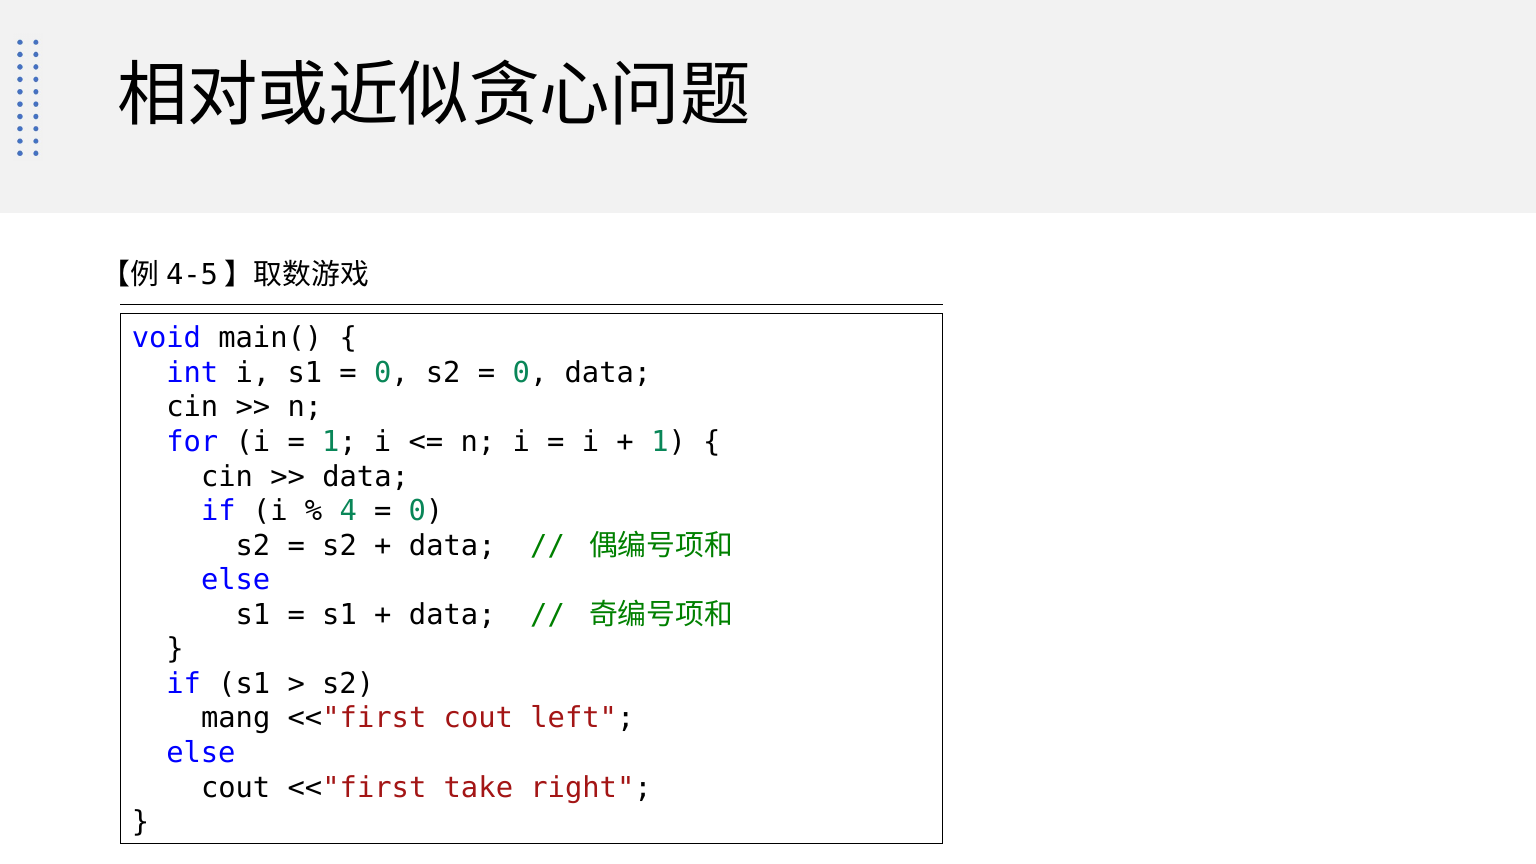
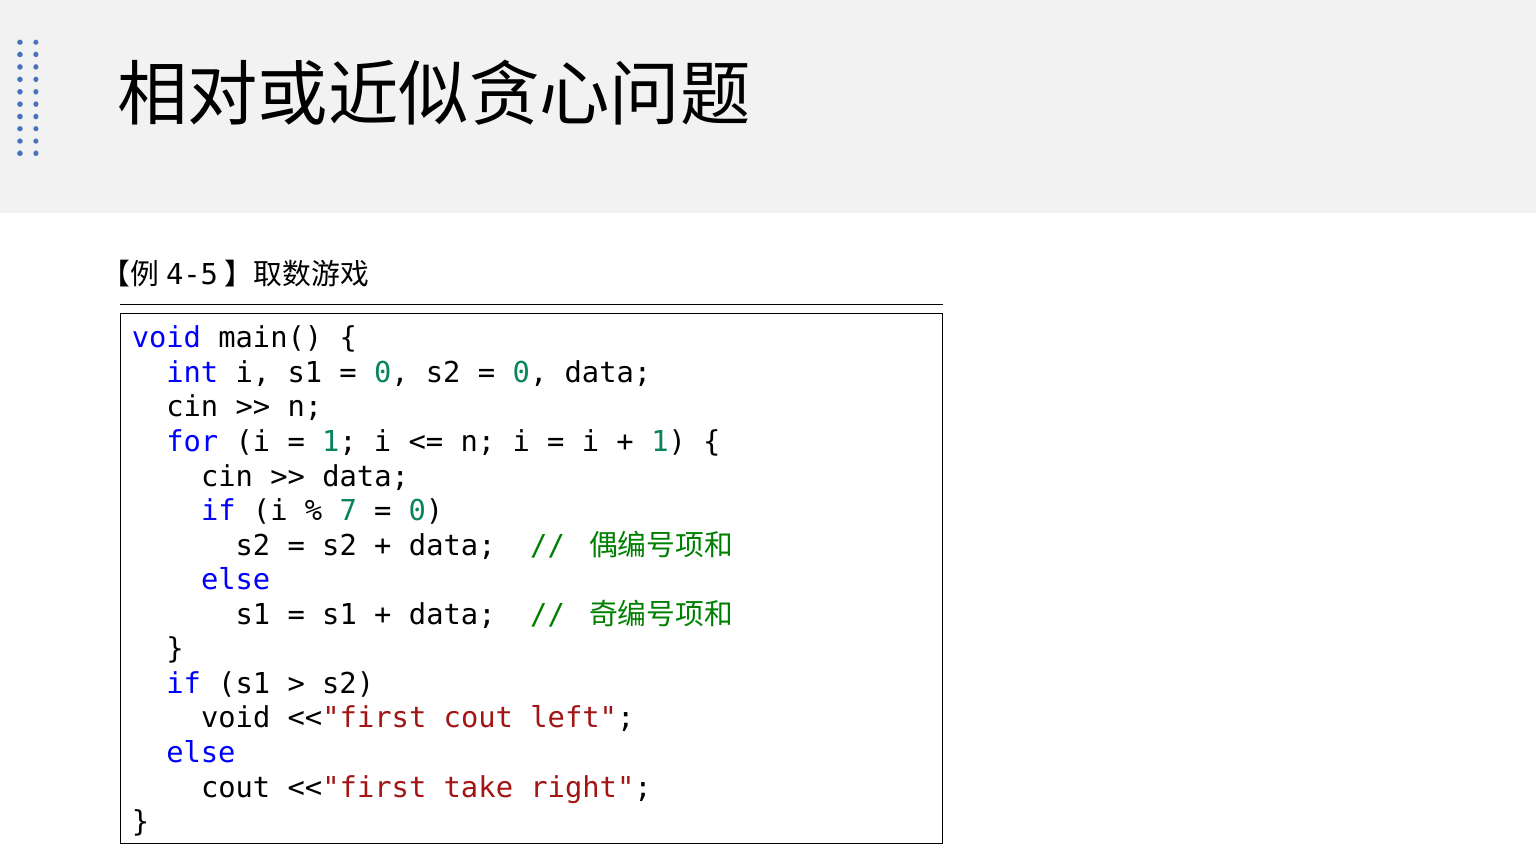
4: 4 -> 7
mang at (236, 718): mang -> void
